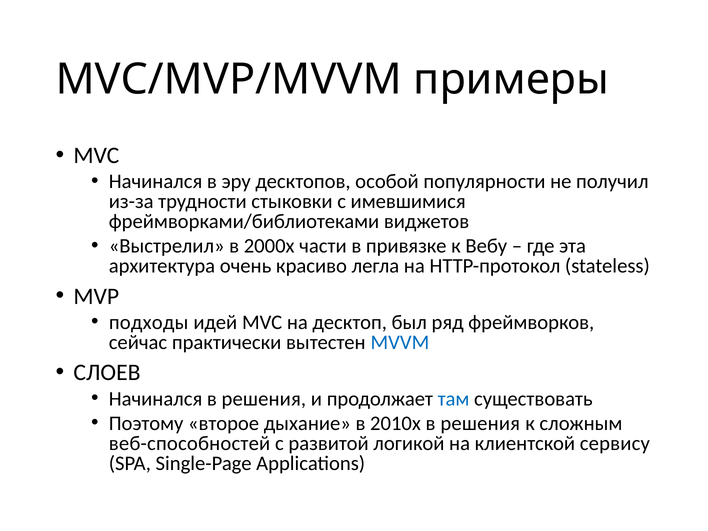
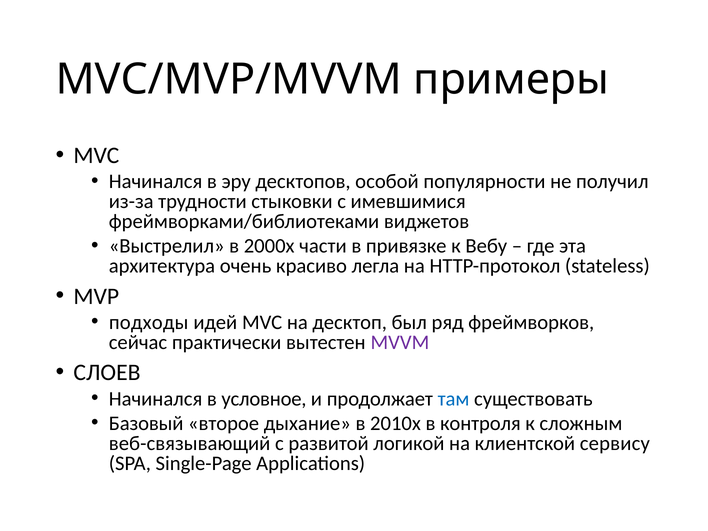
MVVM colour: blue -> purple
Начинался в решения: решения -> условное
Поэтому: Поэтому -> Базовый
2010х в решения: решения -> контроля
веб-способностей: веб-способностей -> веб-связывающий
